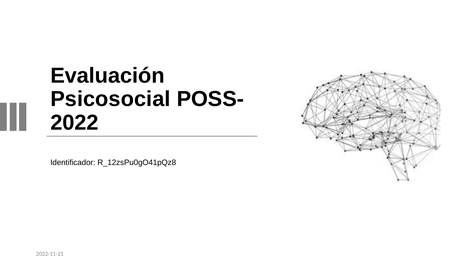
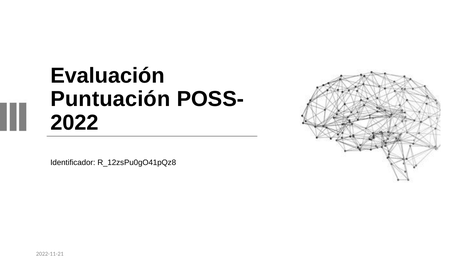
Psicosocial: Psicosocial -> Puntuación
